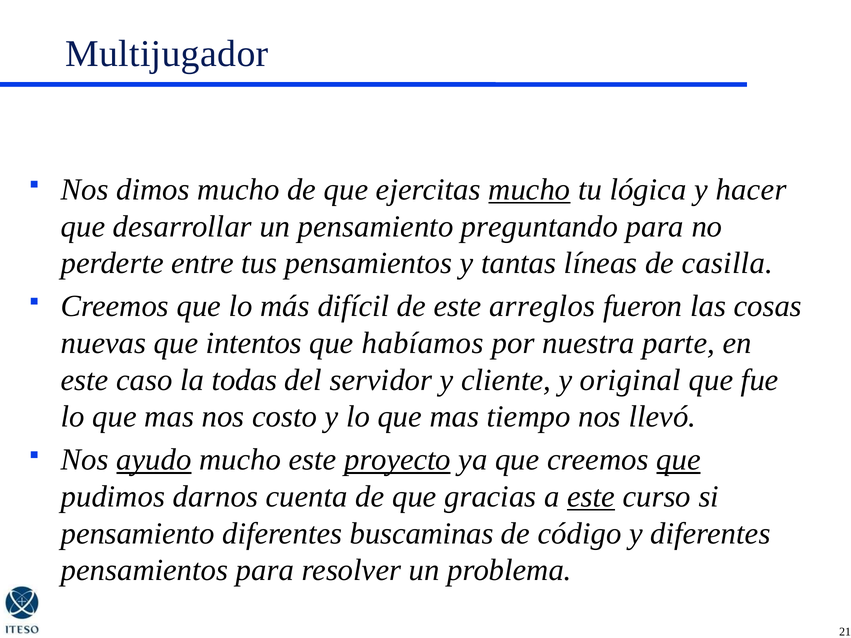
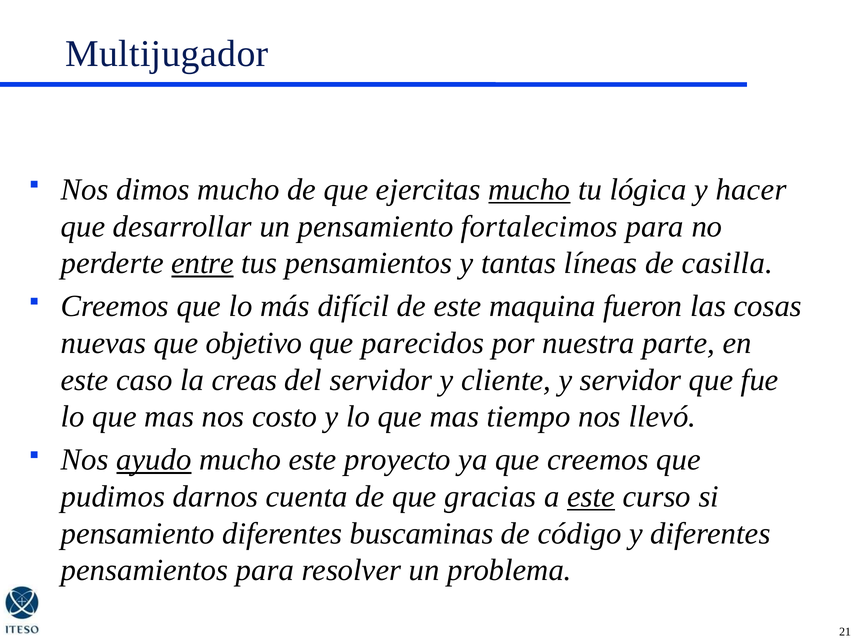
preguntando: preguntando -> fortalecimos
entre underline: none -> present
arreglos: arreglos -> maquina
intentos: intentos -> objetivo
habíamos: habíamos -> parecidos
todas: todas -> creas
y original: original -> servidor
proyecto underline: present -> none
que at (678, 460) underline: present -> none
